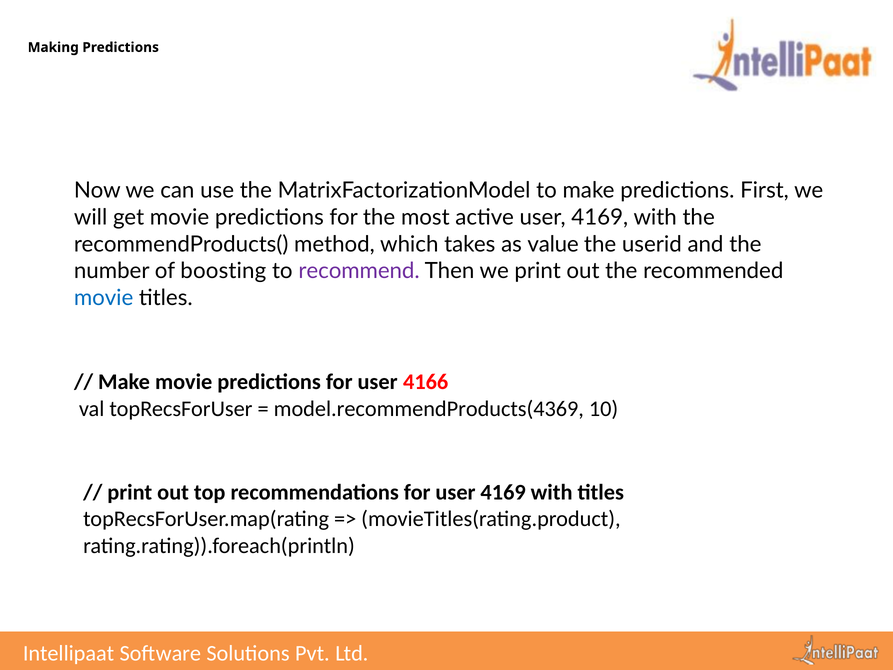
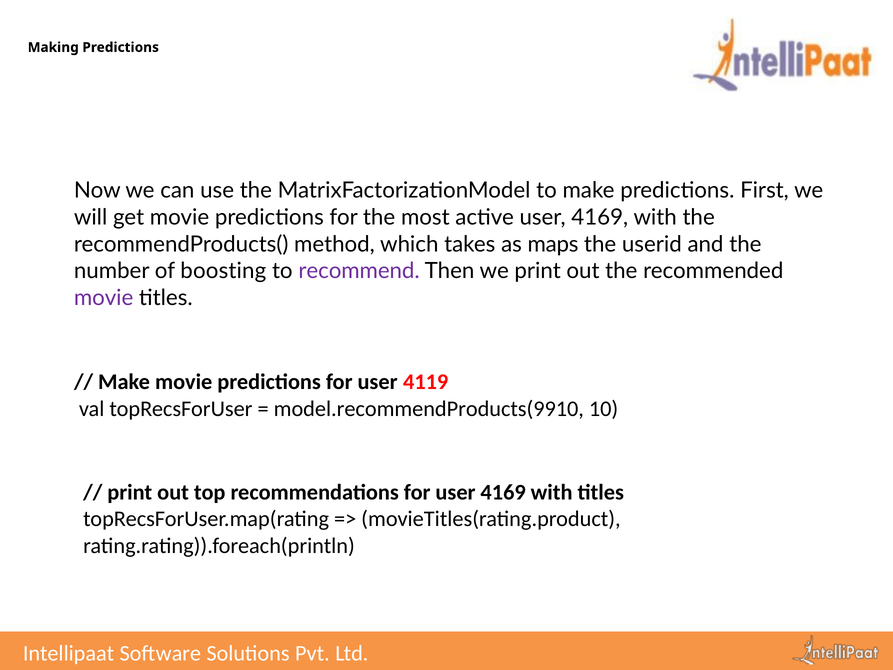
value: value -> maps
movie at (104, 298) colour: blue -> purple
4166: 4166 -> 4119
model.recommendProducts(4369: model.recommendProducts(4369 -> model.recommendProducts(9910
